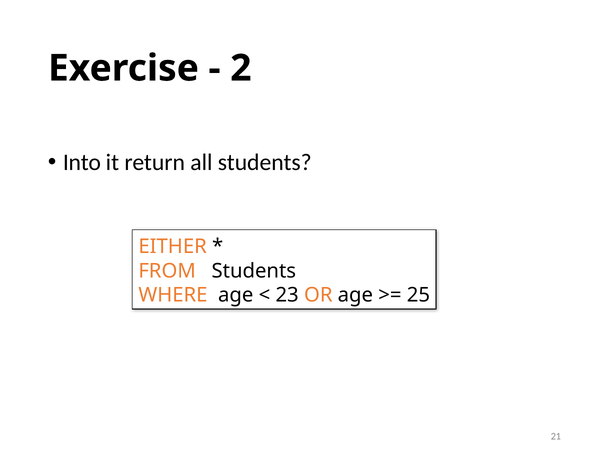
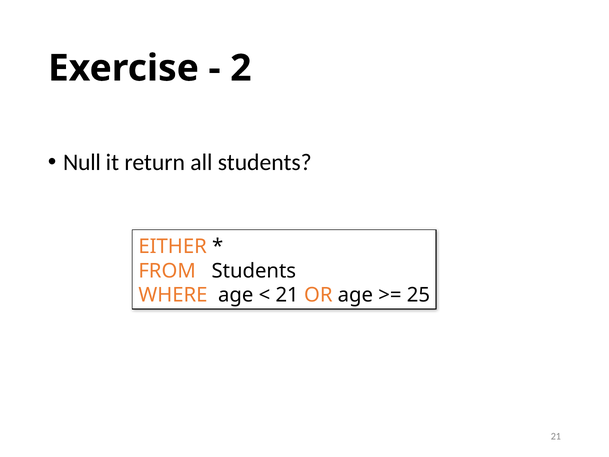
Into: Into -> Null
23 at (287, 295): 23 -> 21
